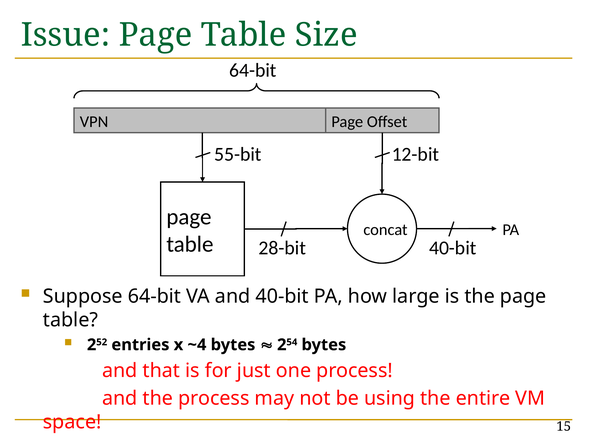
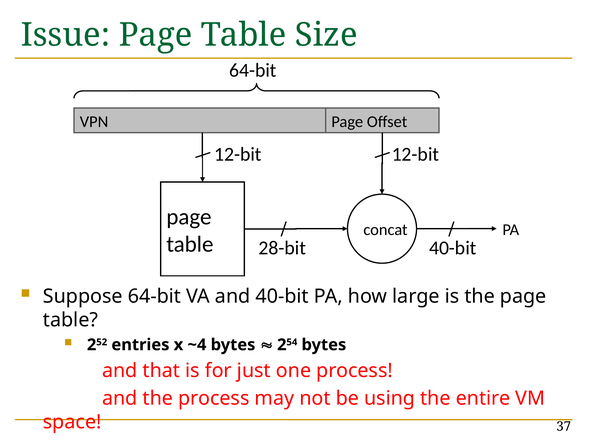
55-bit at (238, 154): 55-bit -> 12-bit
15: 15 -> 37
